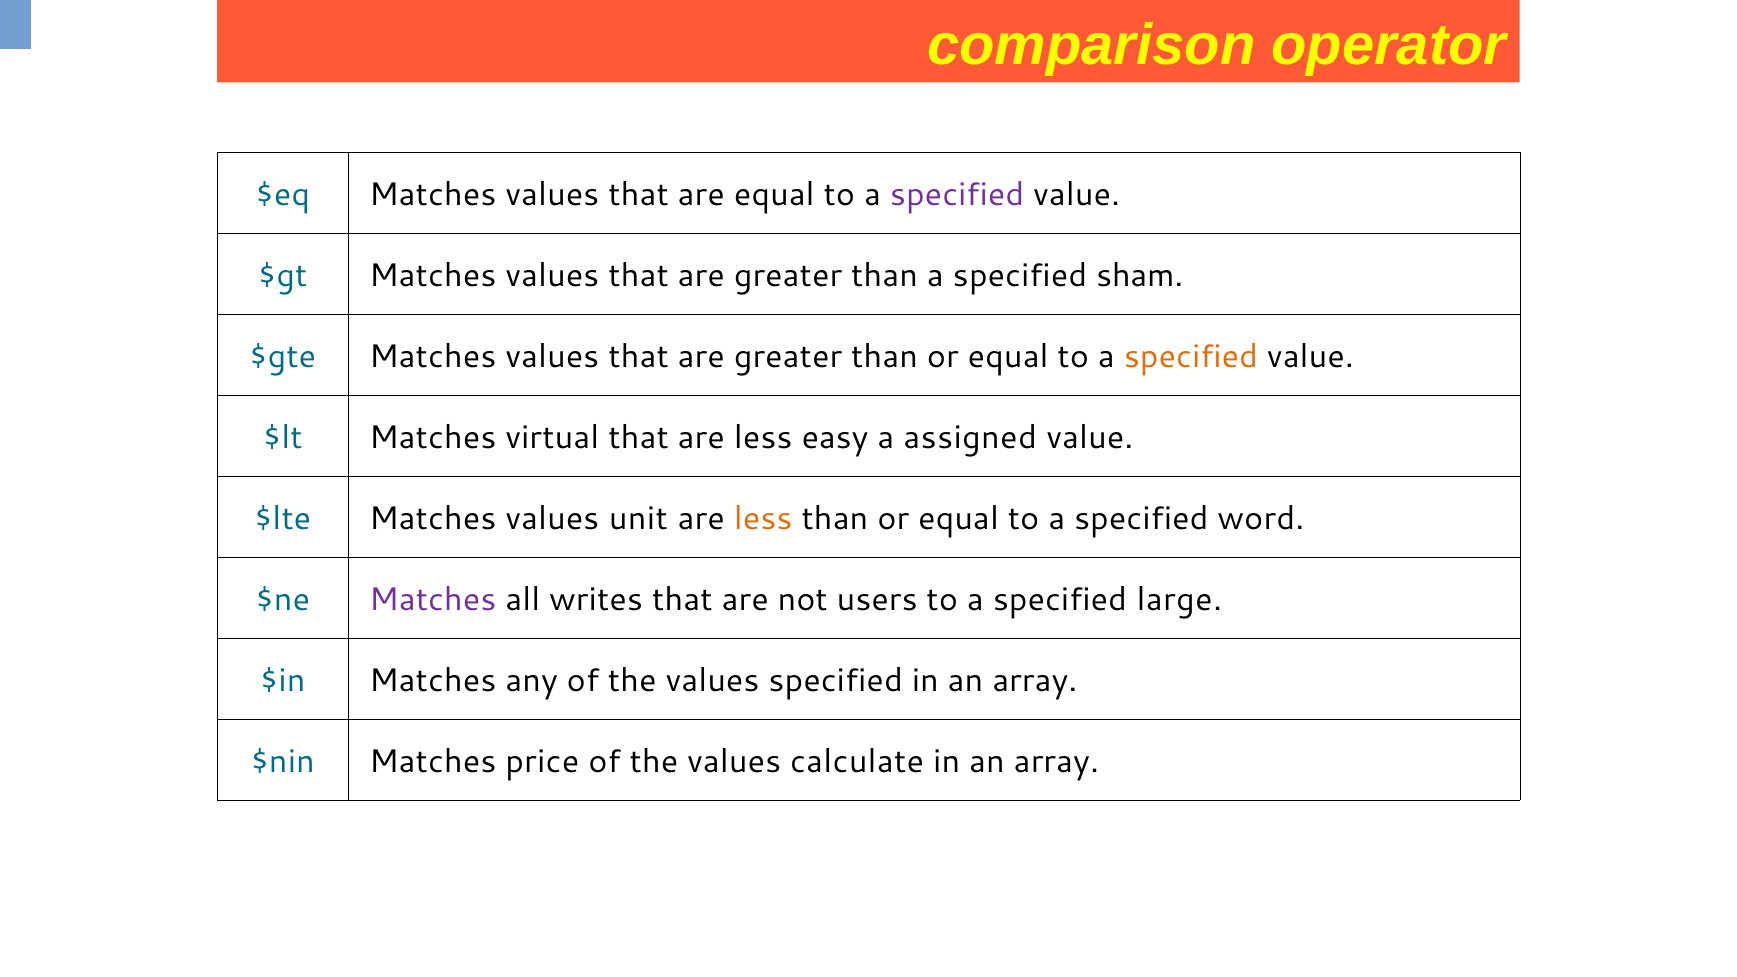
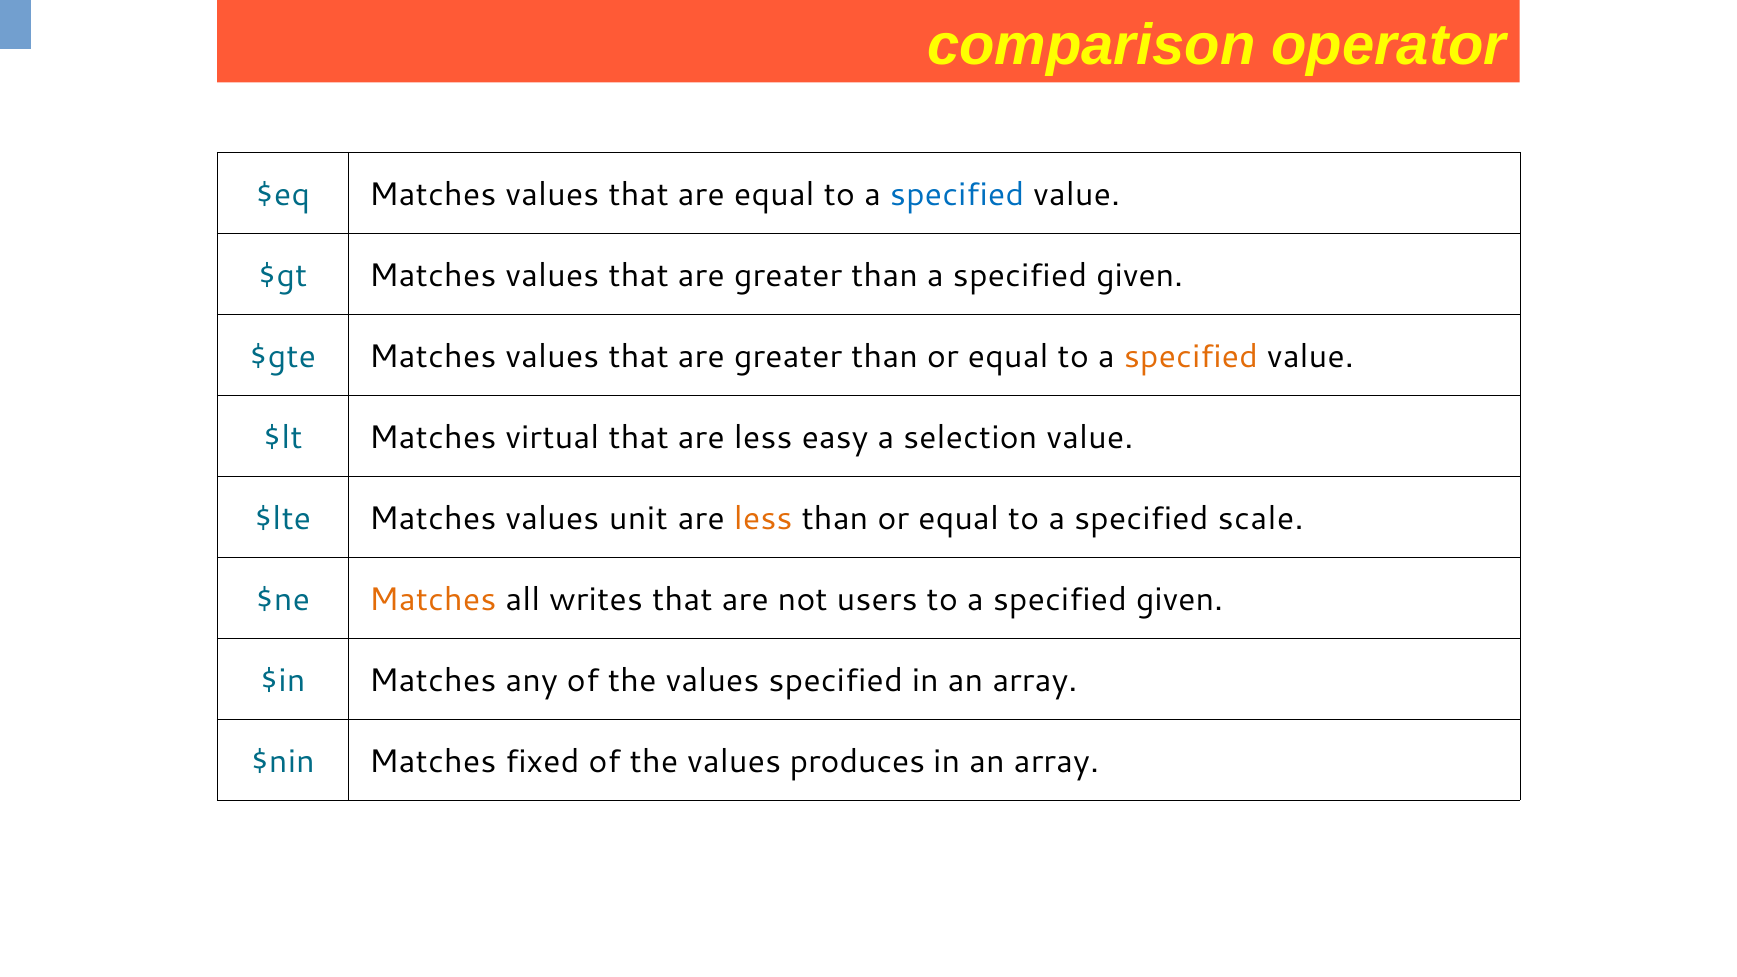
specified at (957, 194) colour: purple -> blue
than a specified sham: sham -> given
assigned: assigned -> selection
word: word -> scale
Matches at (433, 599) colour: purple -> orange
to a specified large: large -> given
price: price -> fixed
calculate: calculate -> produces
